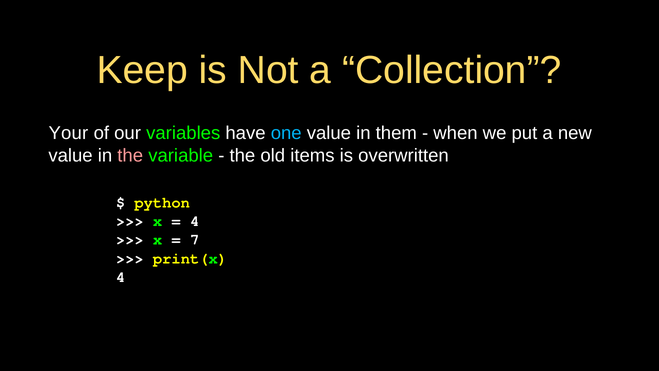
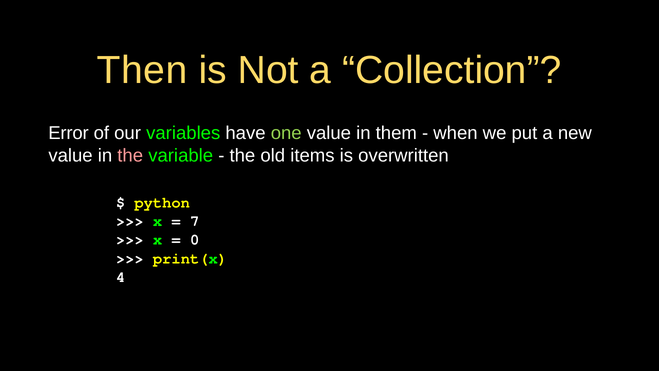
Keep: Keep -> Then
Your: Your -> Error
one colour: light blue -> light green
4 at (195, 221): 4 -> 7
7: 7 -> 0
